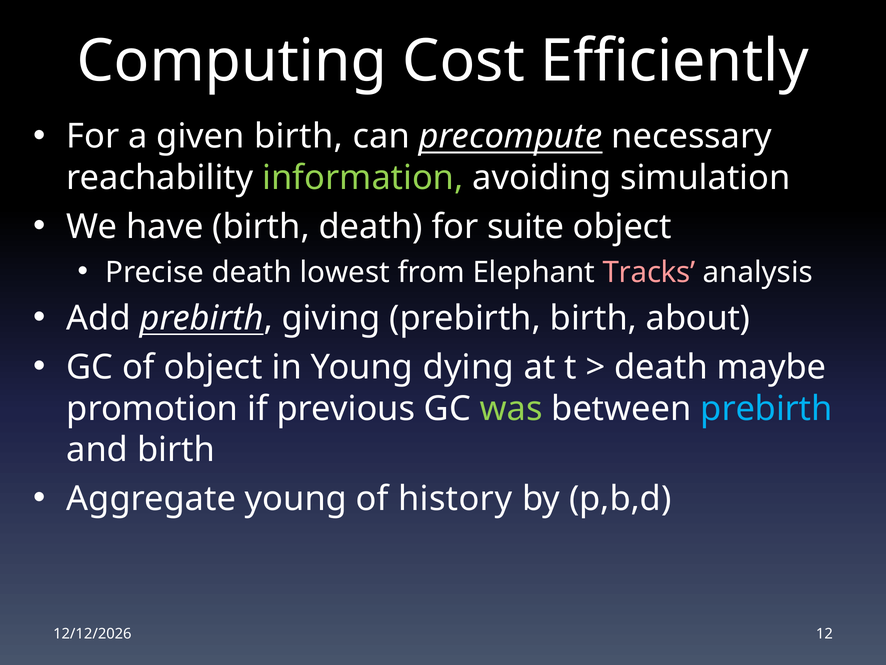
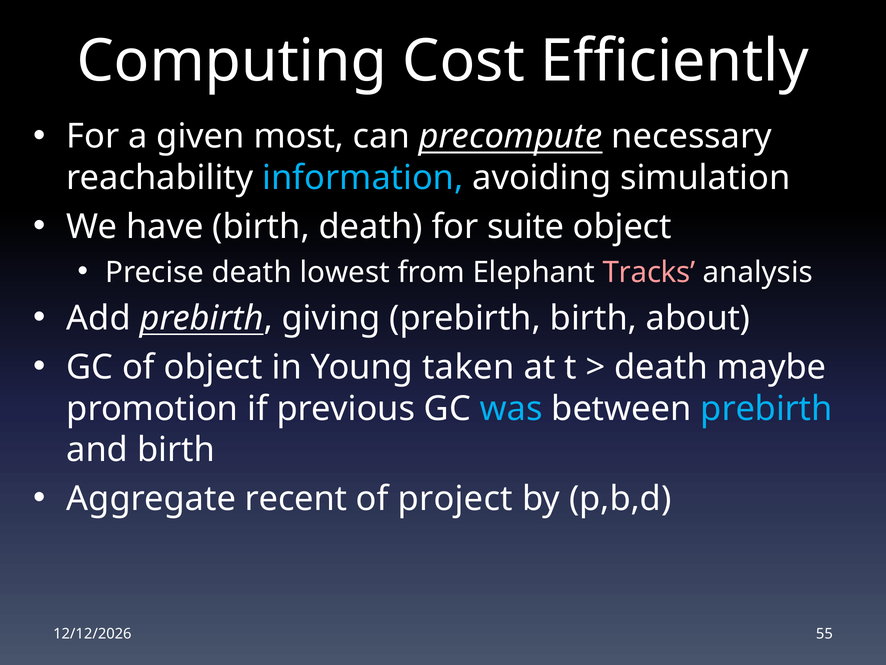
given birth: birth -> most
information colour: light green -> light blue
dying: dying -> taken
was colour: light green -> light blue
Aggregate young: young -> recent
history: history -> project
12: 12 -> 55
